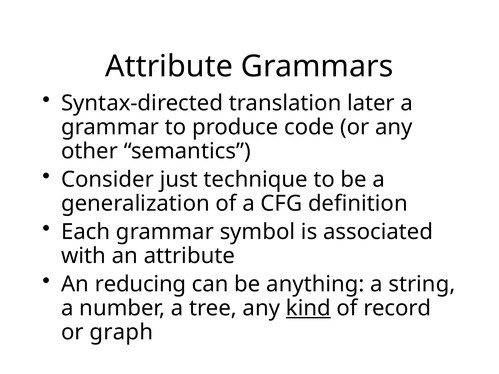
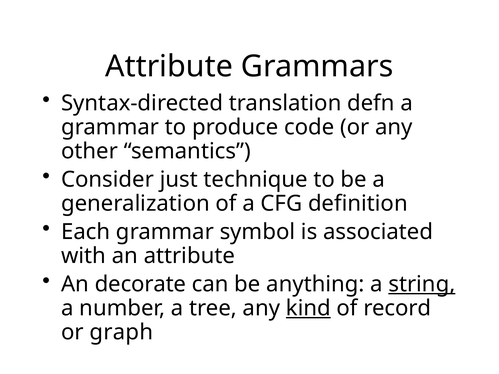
later: later -> defn
reducing: reducing -> decorate
string underline: none -> present
